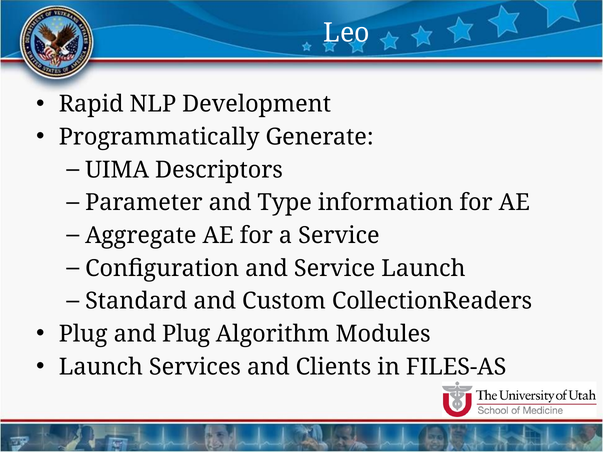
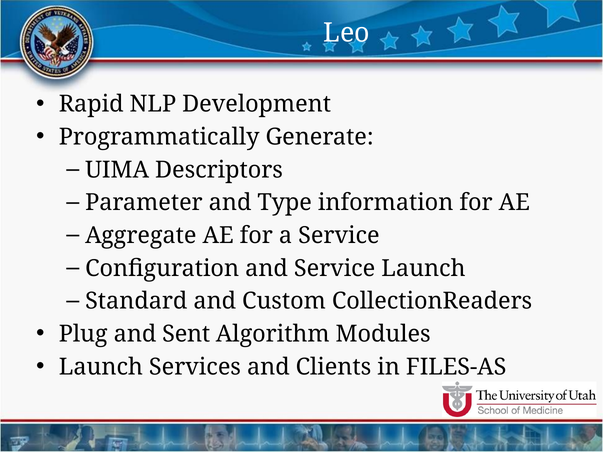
and Plug: Plug -> Sent
